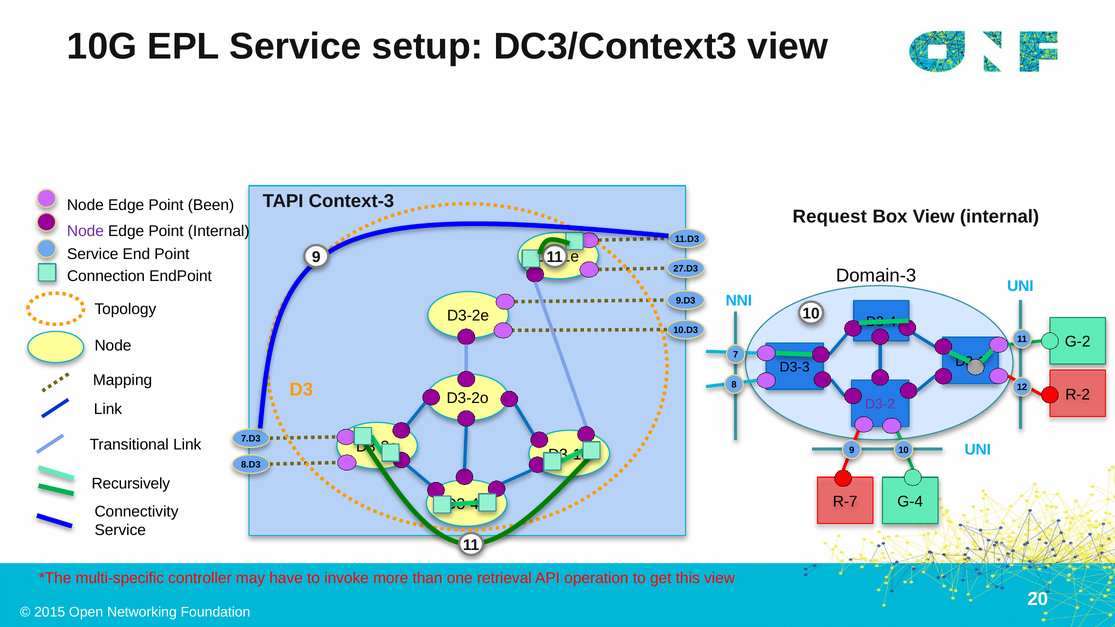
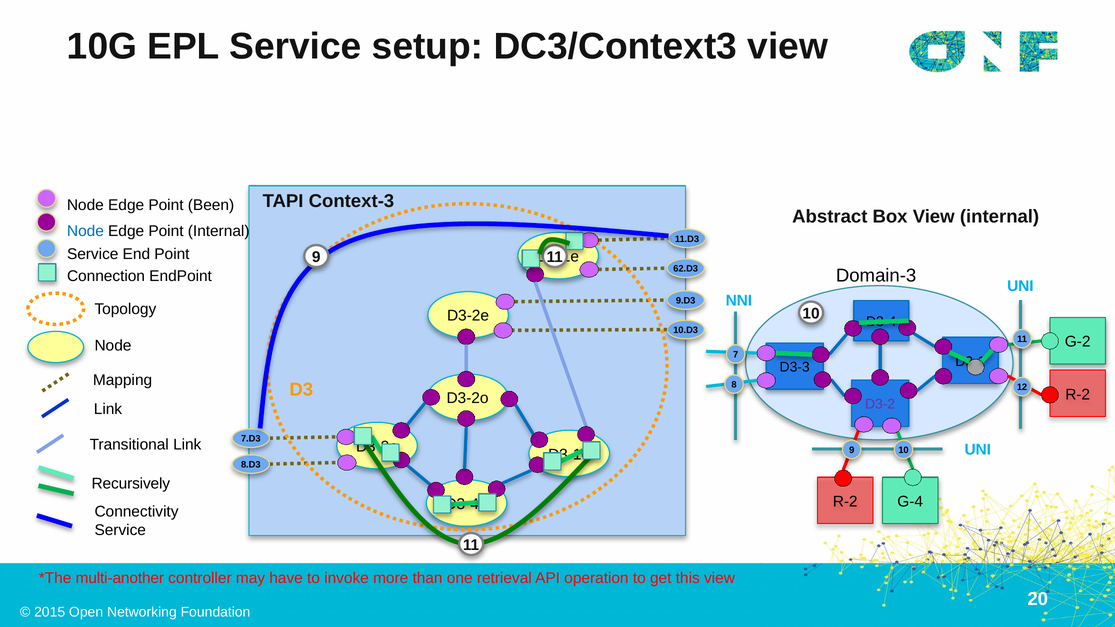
Request: Request -> Abstract
Node at (85, 231) colour: purple -> blue
27.D3: 27.D3 -> 62.D3
R-7 at (845, 502): R-7 -> R-2
multi-specific: multi-specific -> multi-another
